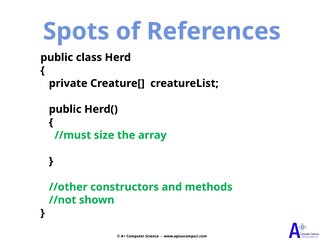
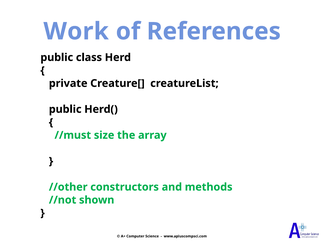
Spots: Spots -> Work
